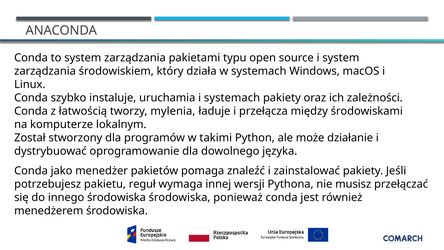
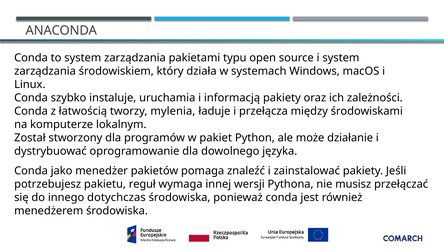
i systemach: systemach -> informacją
takimi: takimi -> pakiet
innego środowiska: środowiska -> dotychczas
